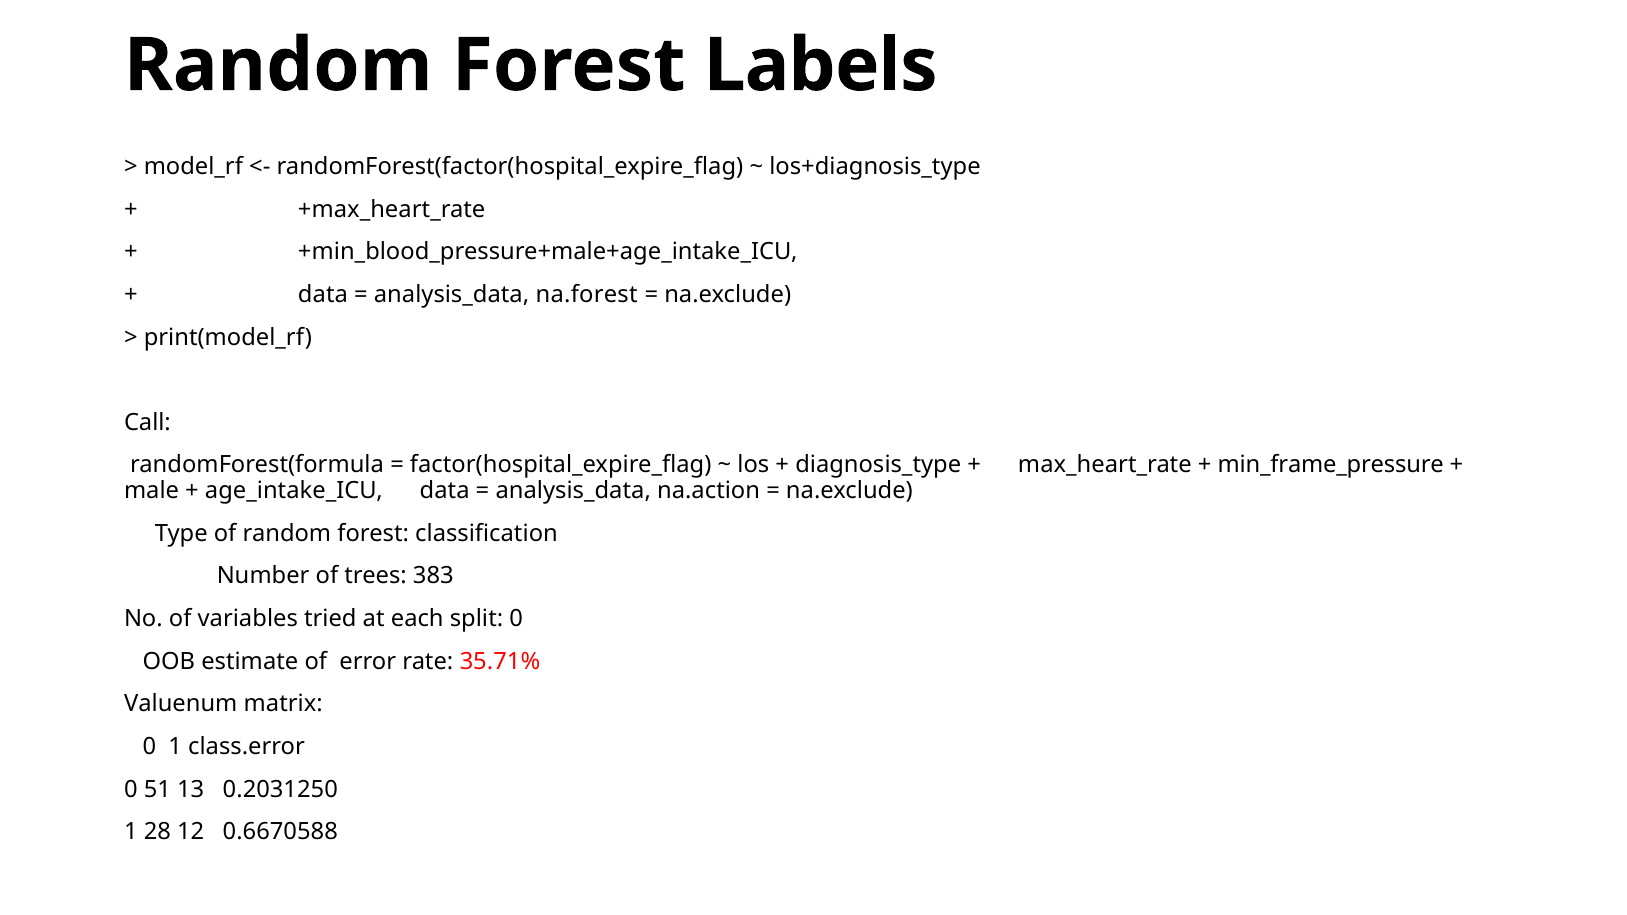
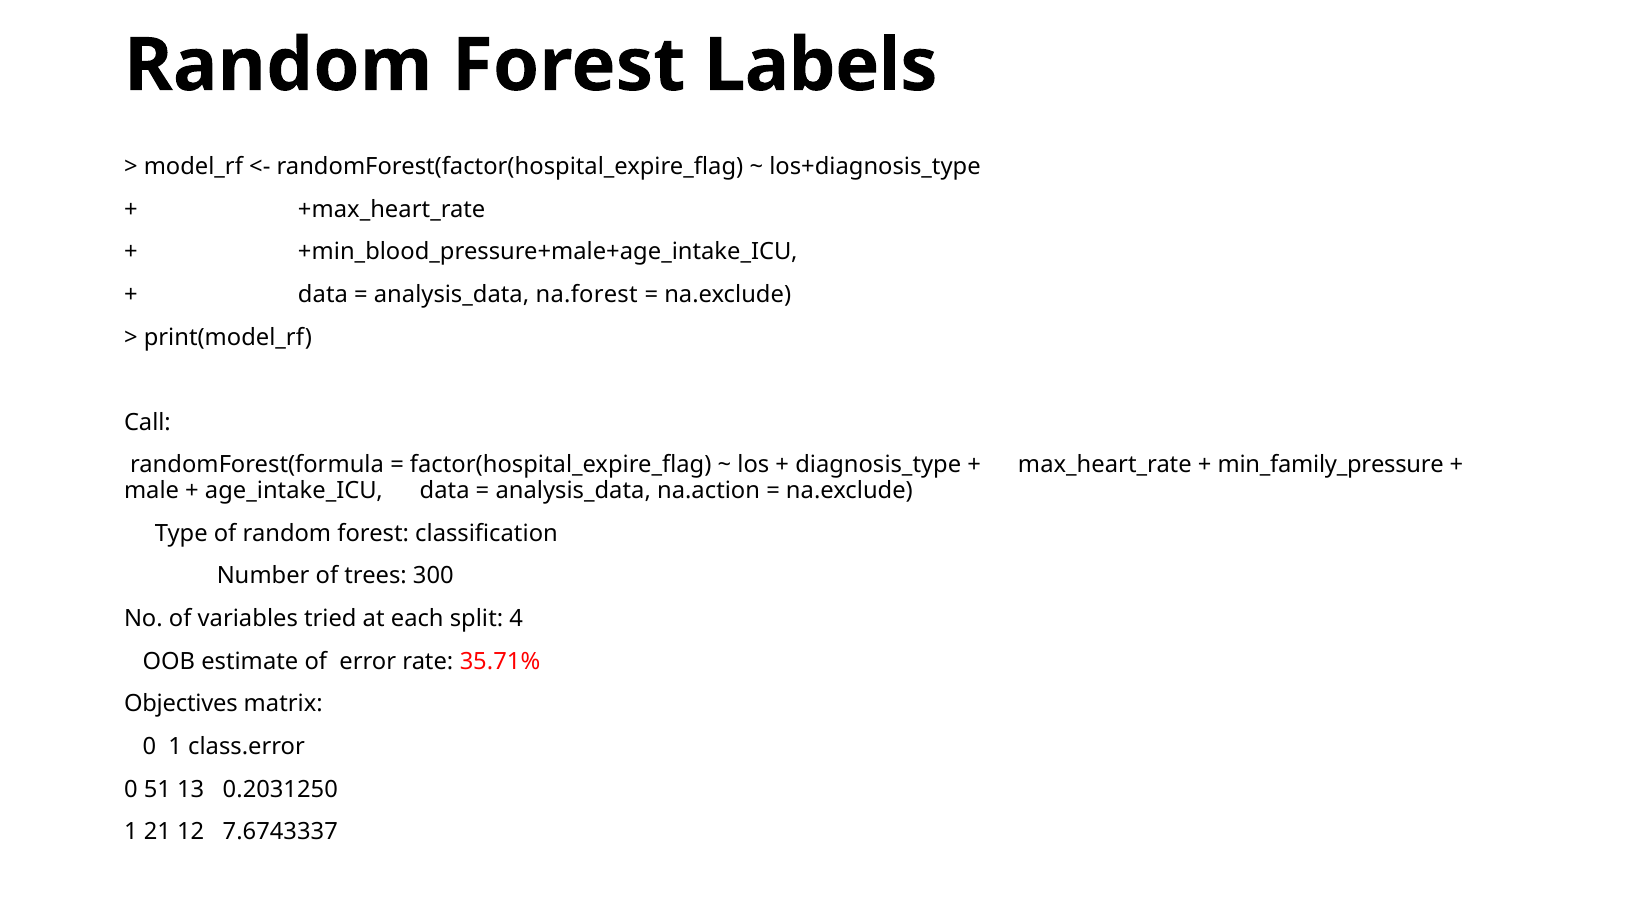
min_frame_pressure: min_frame_pressure -> min_family_pressure
383: 383 -> 300
split 0: 0 -> 4
Valuenum: Valuenum -> Objectives
28: 28 -> 21
0.6670588: 0.6670588 -> 7.6743337
